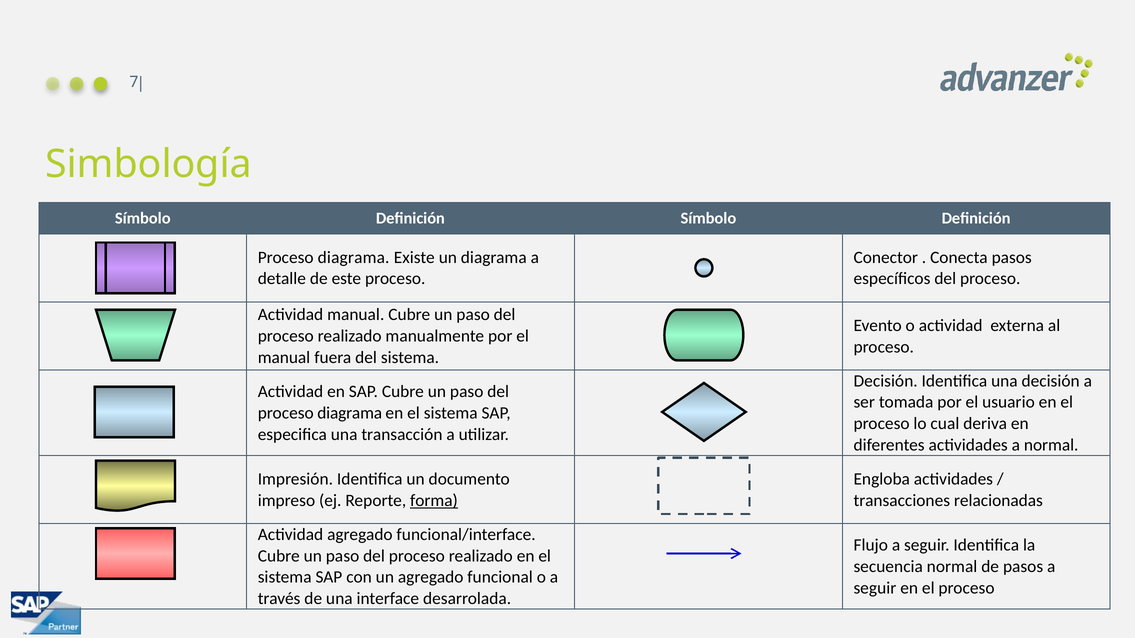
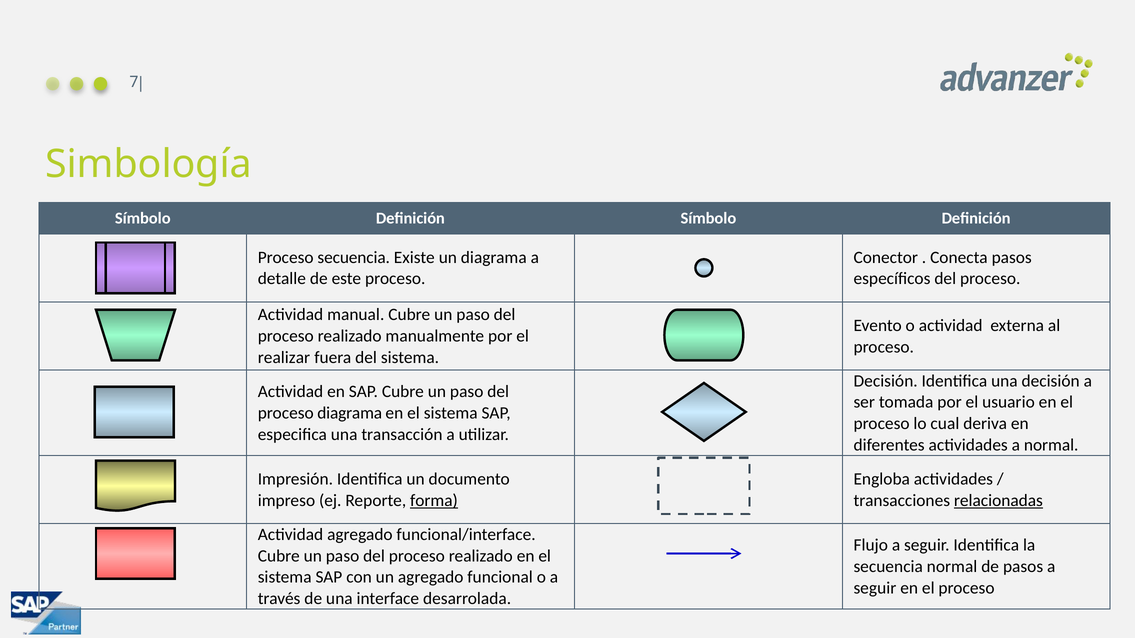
diagrama at (354, 258): diagrama -> secuencia
manual at (284, 358): manual -> realizar
relacionadas underline: none -> present
